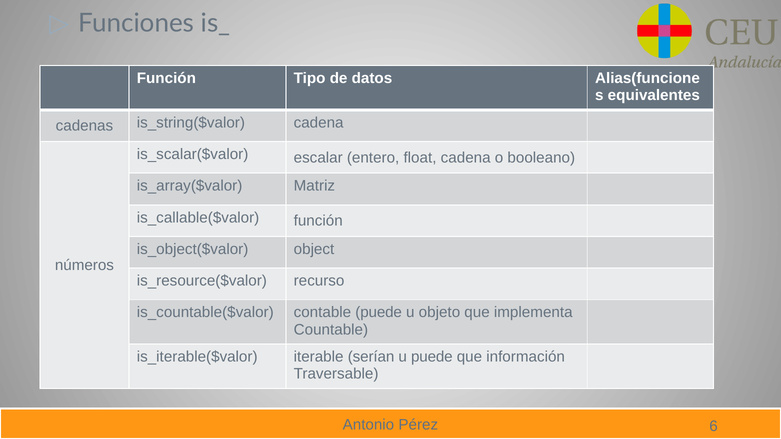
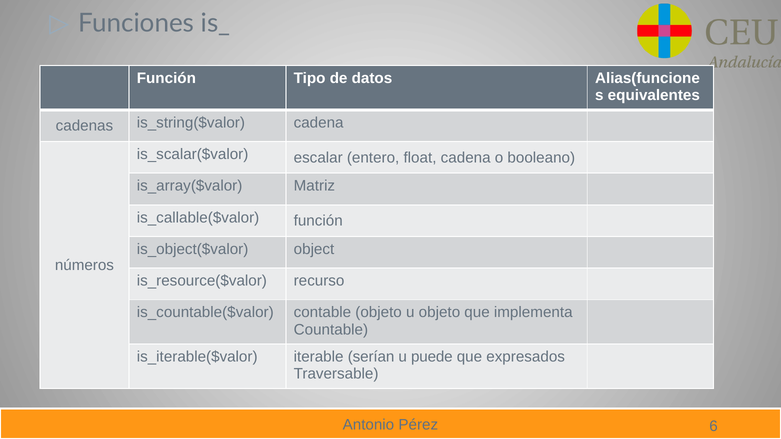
contable puede: puede -> objeto
información: información -> expresados
